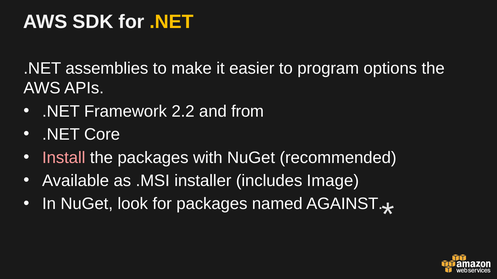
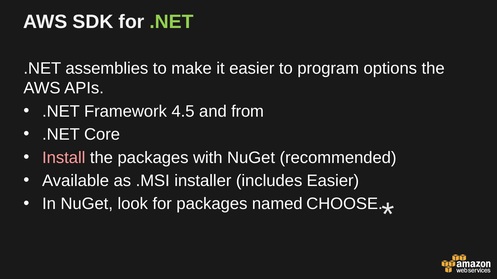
.NET at (172, 22) colour: yellow -> light green
2.2: 2.2 -> 4.5
includes Image: Image -> Easier
AGAINST: AGAINST -> CHOOSE
